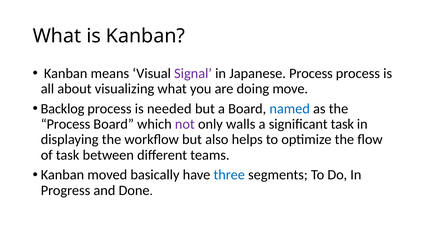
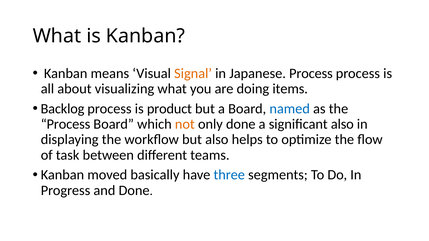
Signal colour: purple -> orange
move: move -> items
needed: needed -> product
not colour: purple -> orange
only walls: walls -> done
significant task: task -> also
